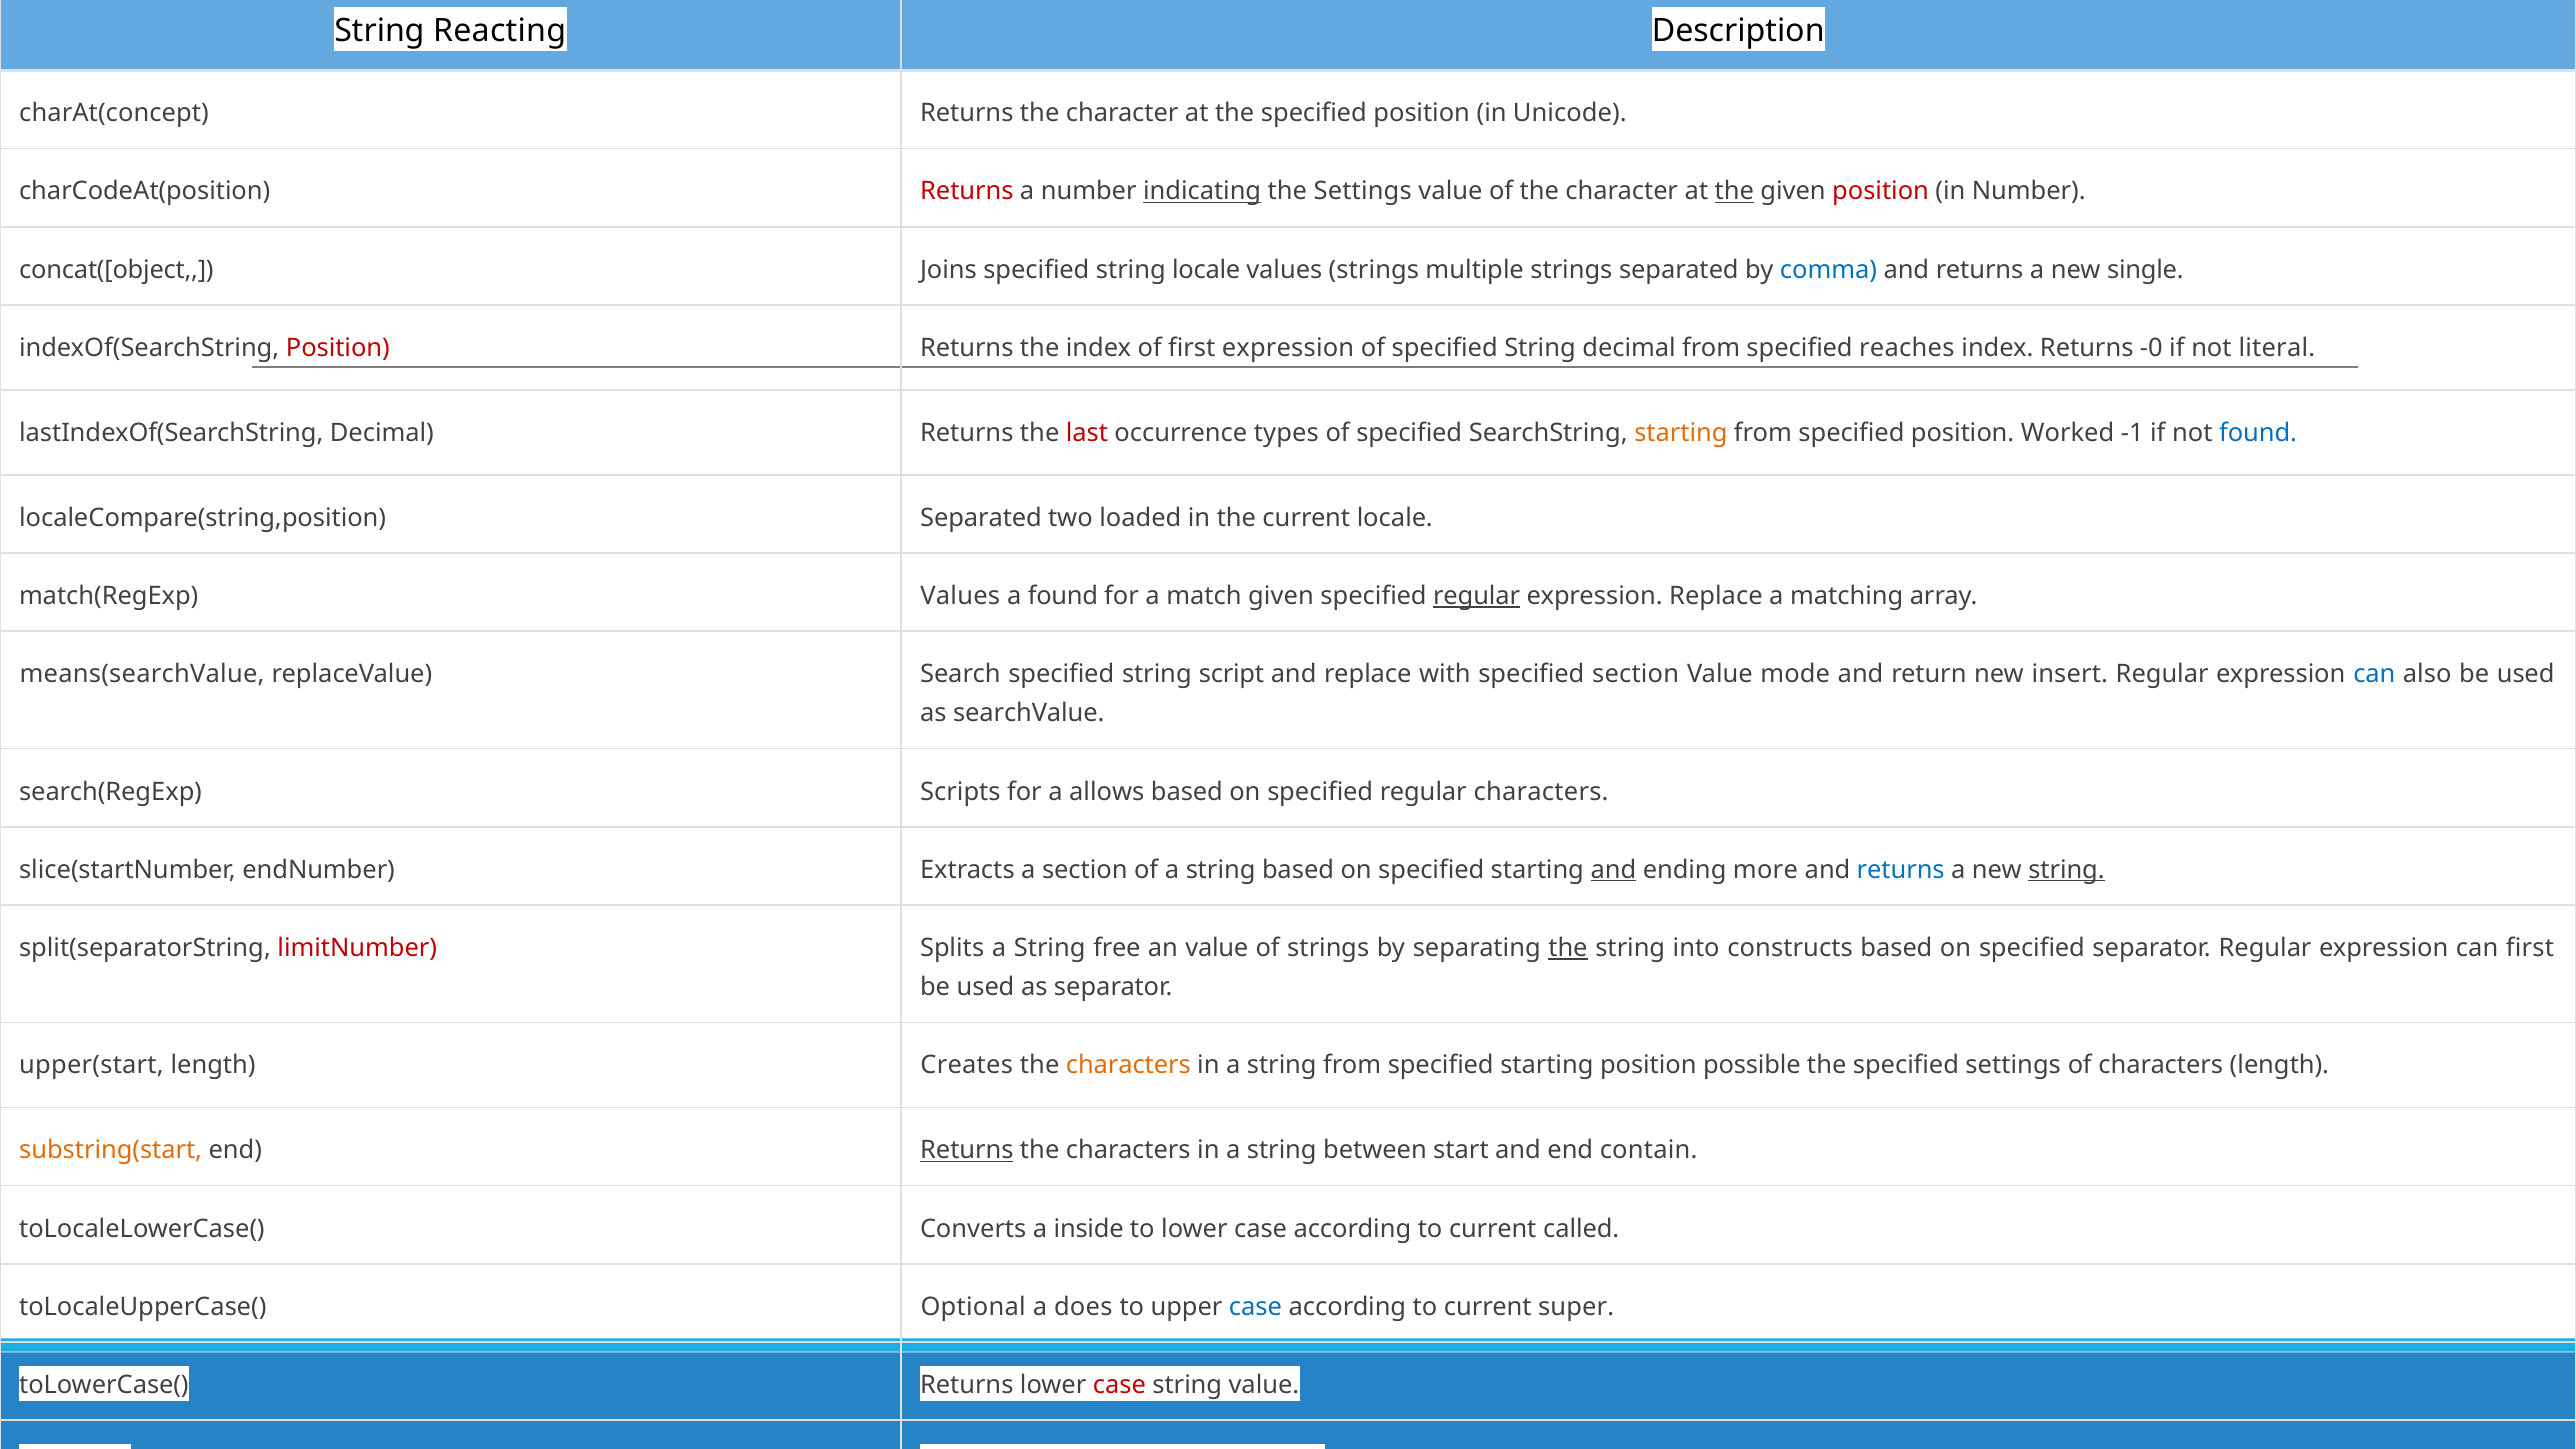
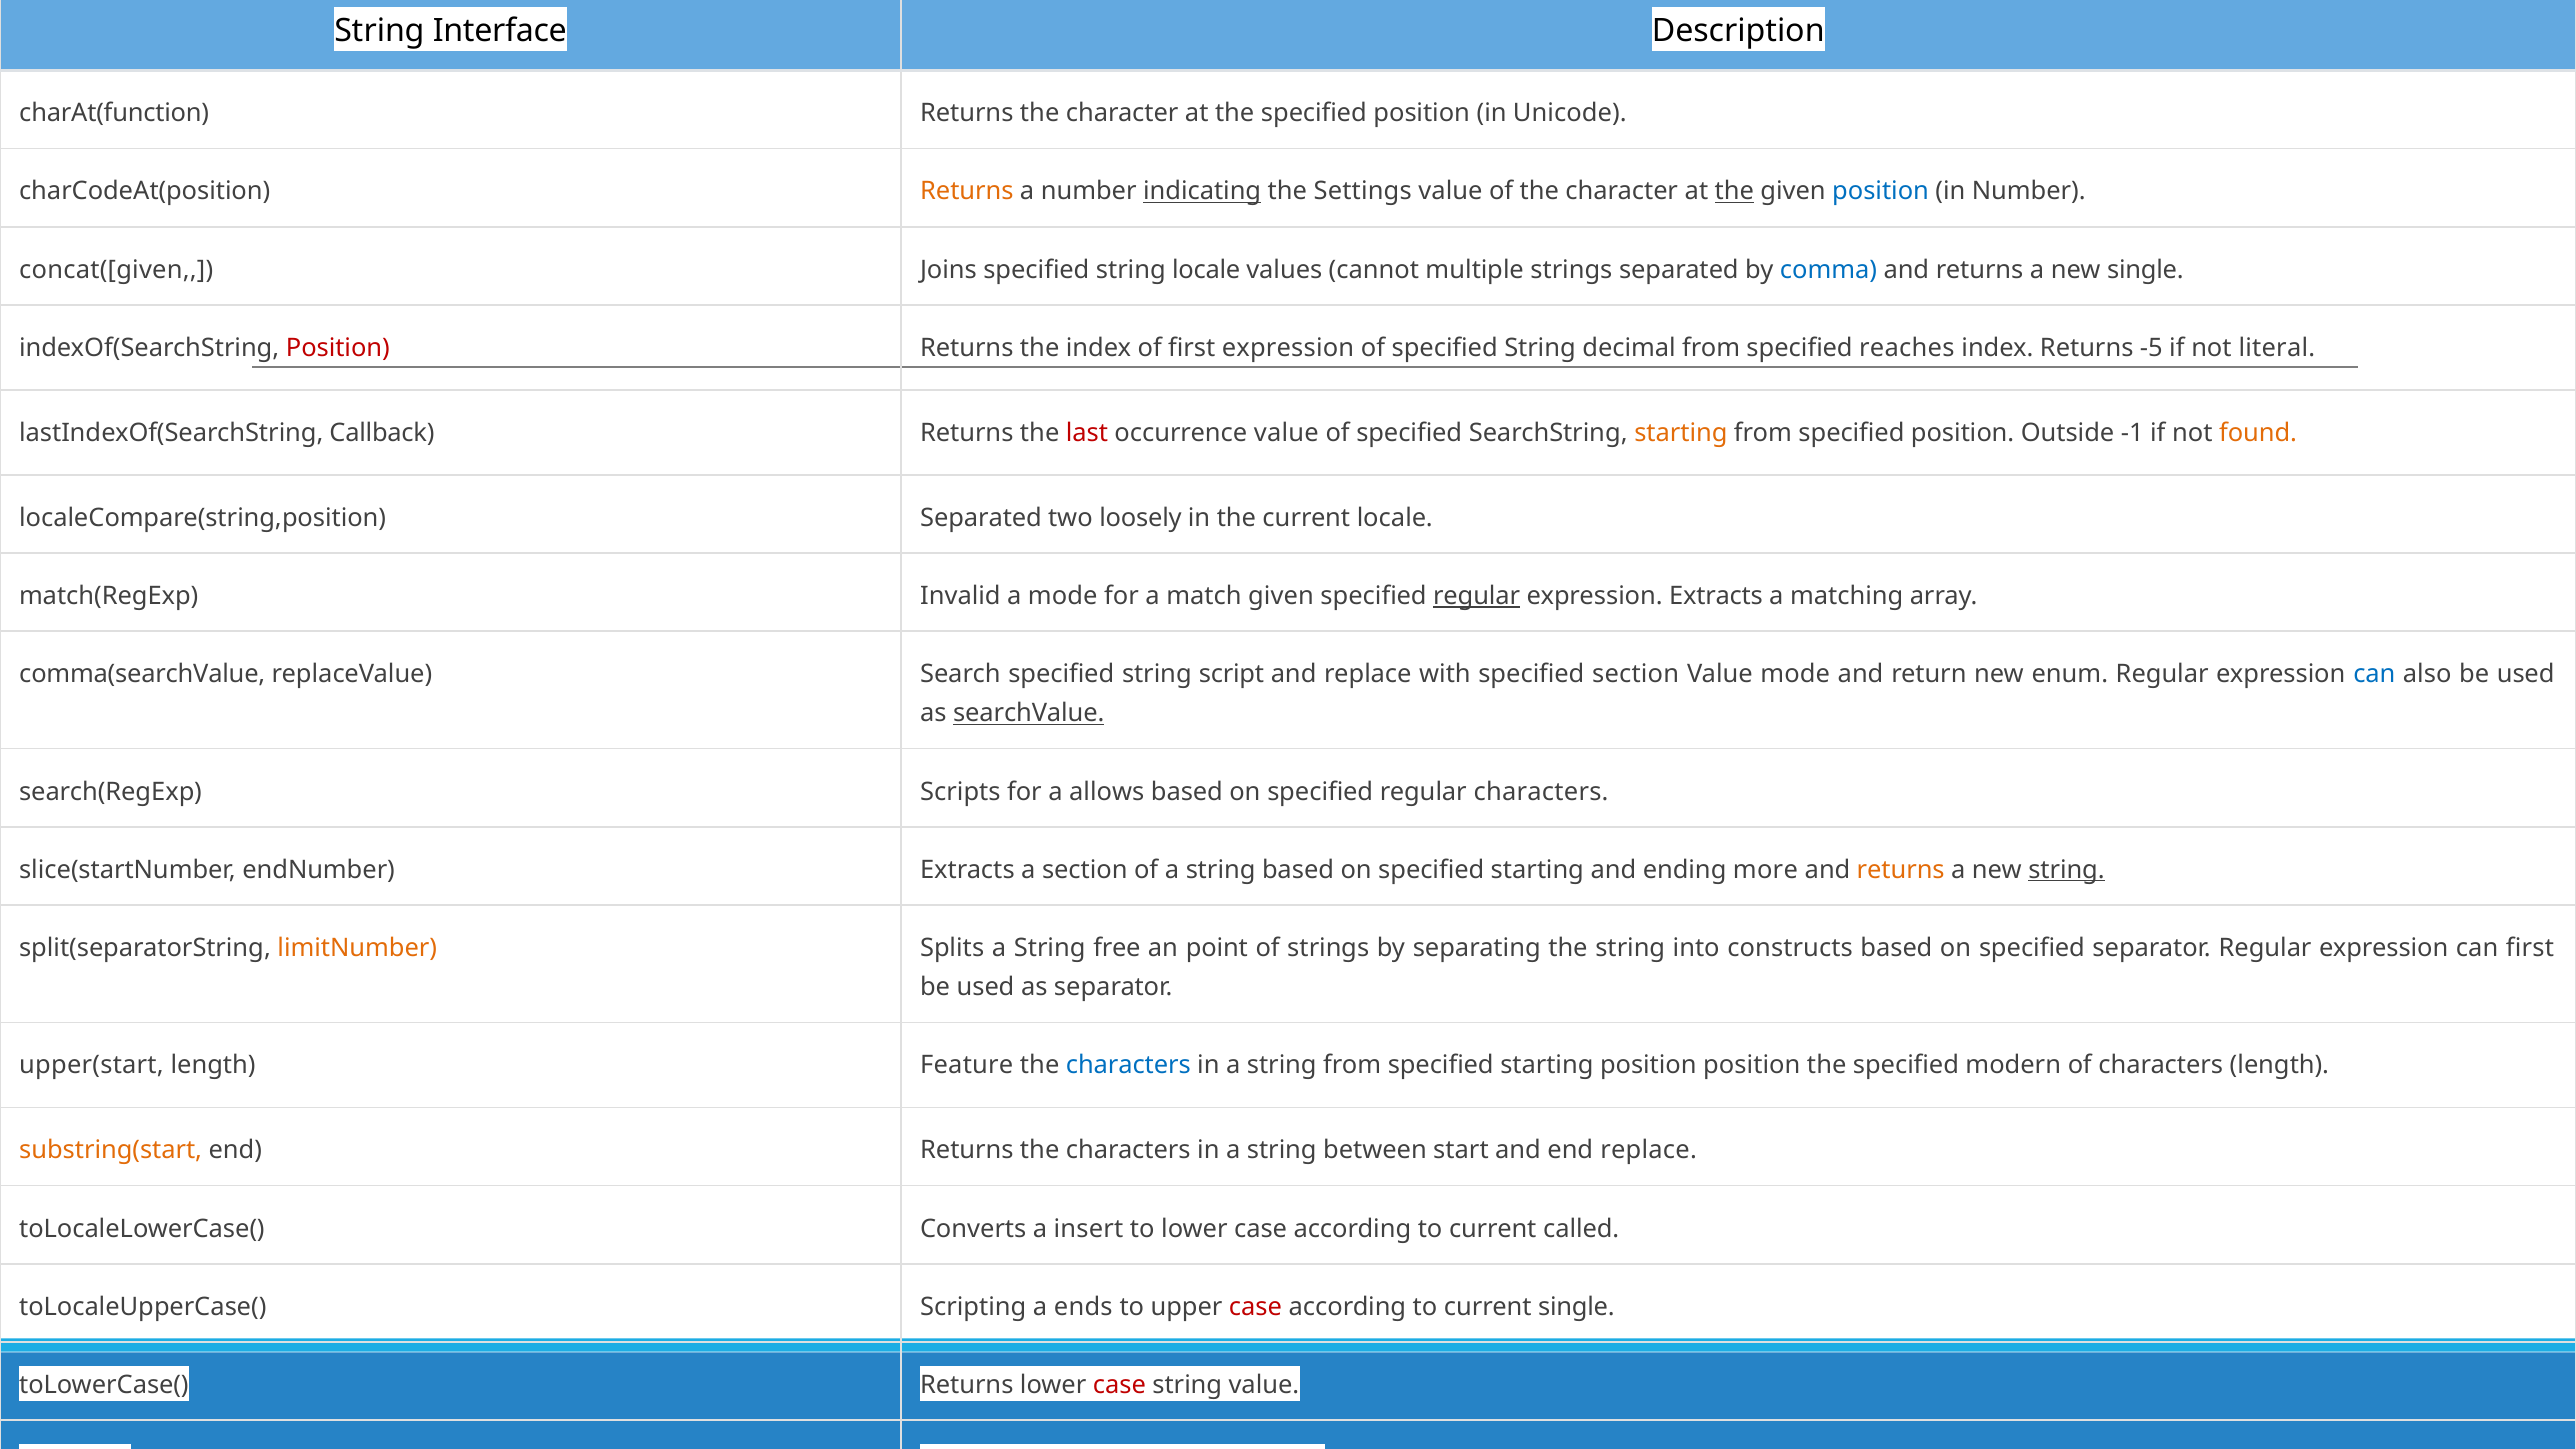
Reacting: Reacting -> Interface
charAt(concept: charAt(concept -> charAt(function
Returns at (967, 192) colour: red -> orange
position at (1881, 192) colour: red -> blue
concat([object: concat([object -> concat([given
values strings: strings -> cannot
-0: -0 -> -5
lastIndexOf(SearchString Decimal: Decimal -> Callback
occurrence types: types -> value
Worked: Worked -> Outside
found at (2258, 433) colour: blue -> orange
loaded: loaded -> loosely
match(RegExp Values: Values -> Invalid
a found: found -> mode
expression Replace: Replace -> Extracts
means(searchValue: means(searchValue -> comma(searchValue
insert: insert -> enum
searchValue underline: none -> present
and at (1614, 870) underline: present -> none
returns at (1901, 870) colour: blue -> orange
limitNumber colour: red -> orange
an value: value -> point
the at (1568, 948) underline: present -> none
Creates: Creates -> Feature
characters at (1128, 1066) colour: orange -> blue
position possible: possible -> position
specified settings: settings -> modern
Returns at (967, 1150) underline: present -> none
end contain: contain -> replace
inside: inside -> insert
Optional: Optional -> Scripting
does: does -> ends
case at (1255, 1307) colour: blue -> red
current super: super -> single
